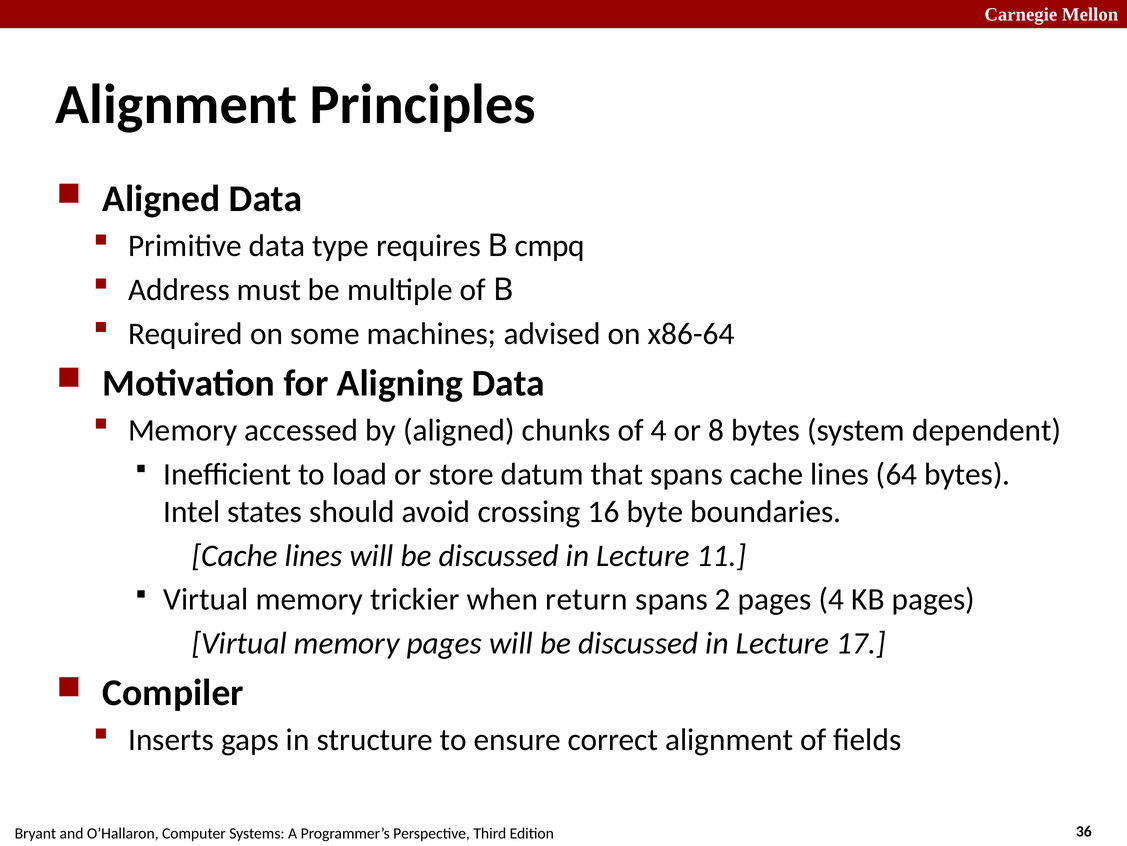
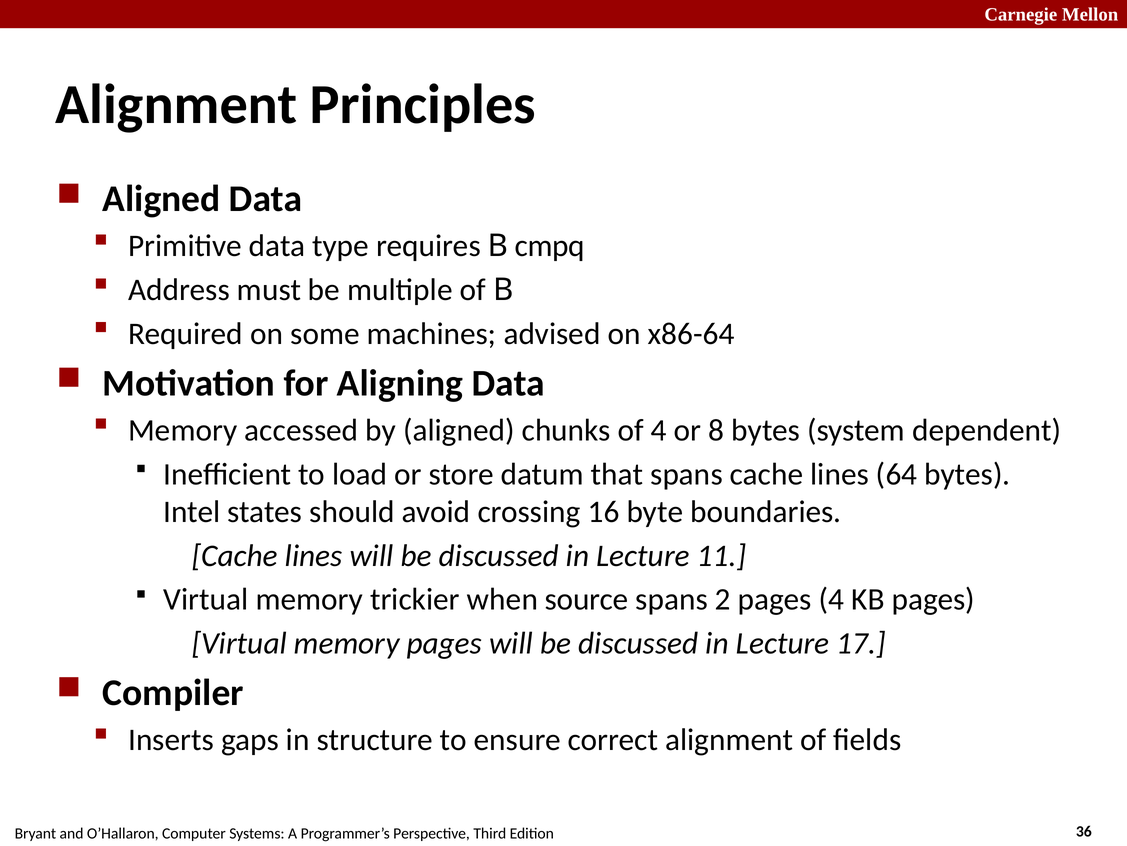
return: return -> source
